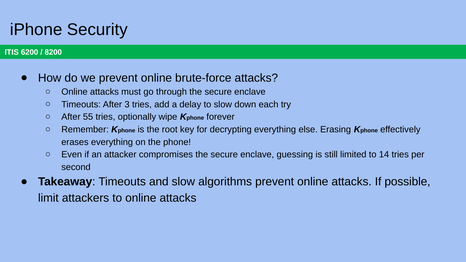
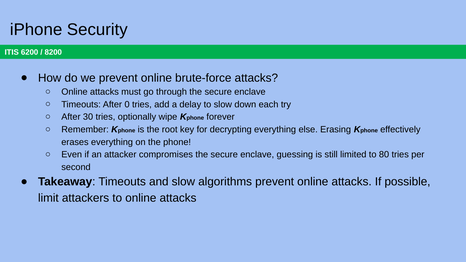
3: 3 -> 0
55: 55 -> 30
14: 14 -> 80
